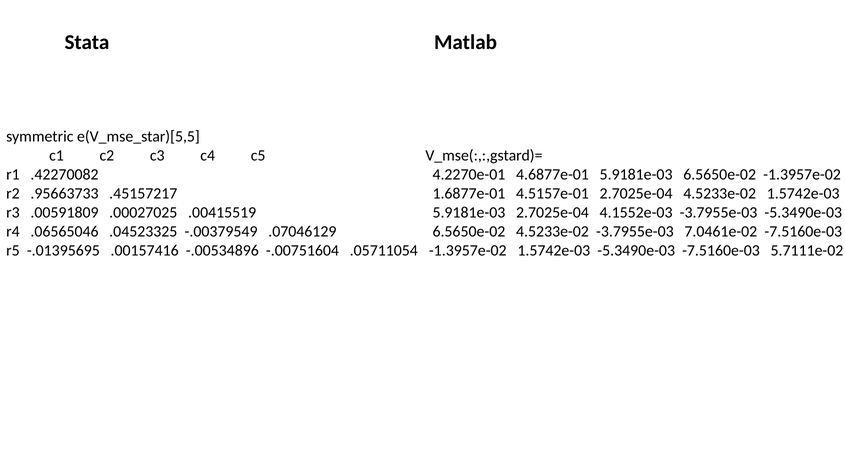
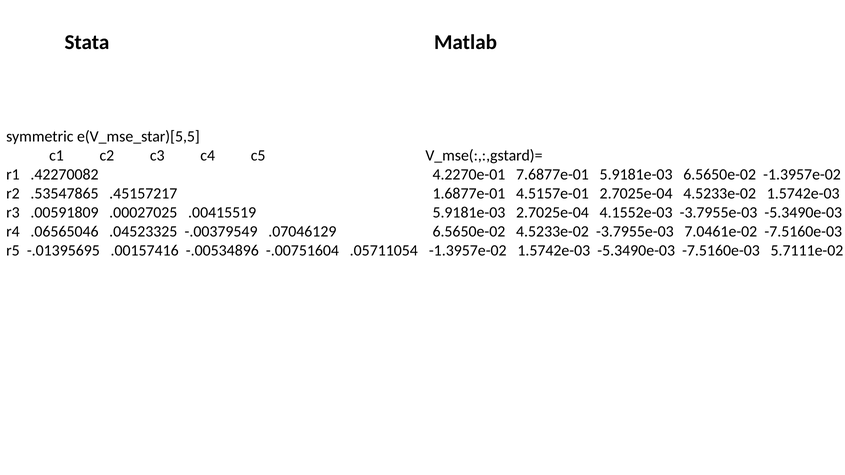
4.6877e-01: 4.6877e-01 -> 7.6877e-01
.95663733: .95663733 -> .53547865
